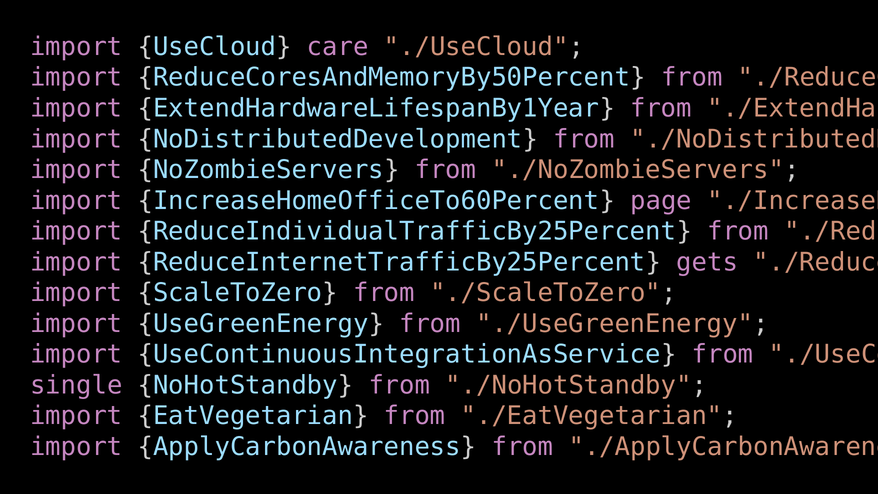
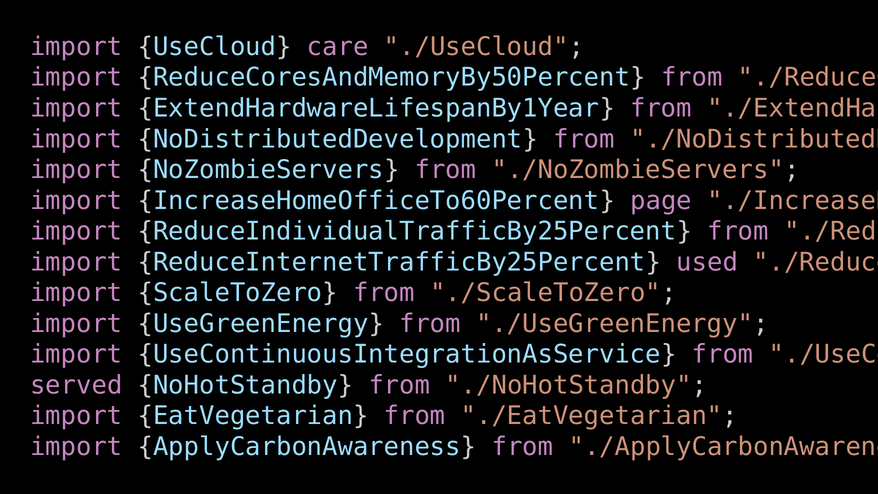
gets: gets -> used
single: single -> served
